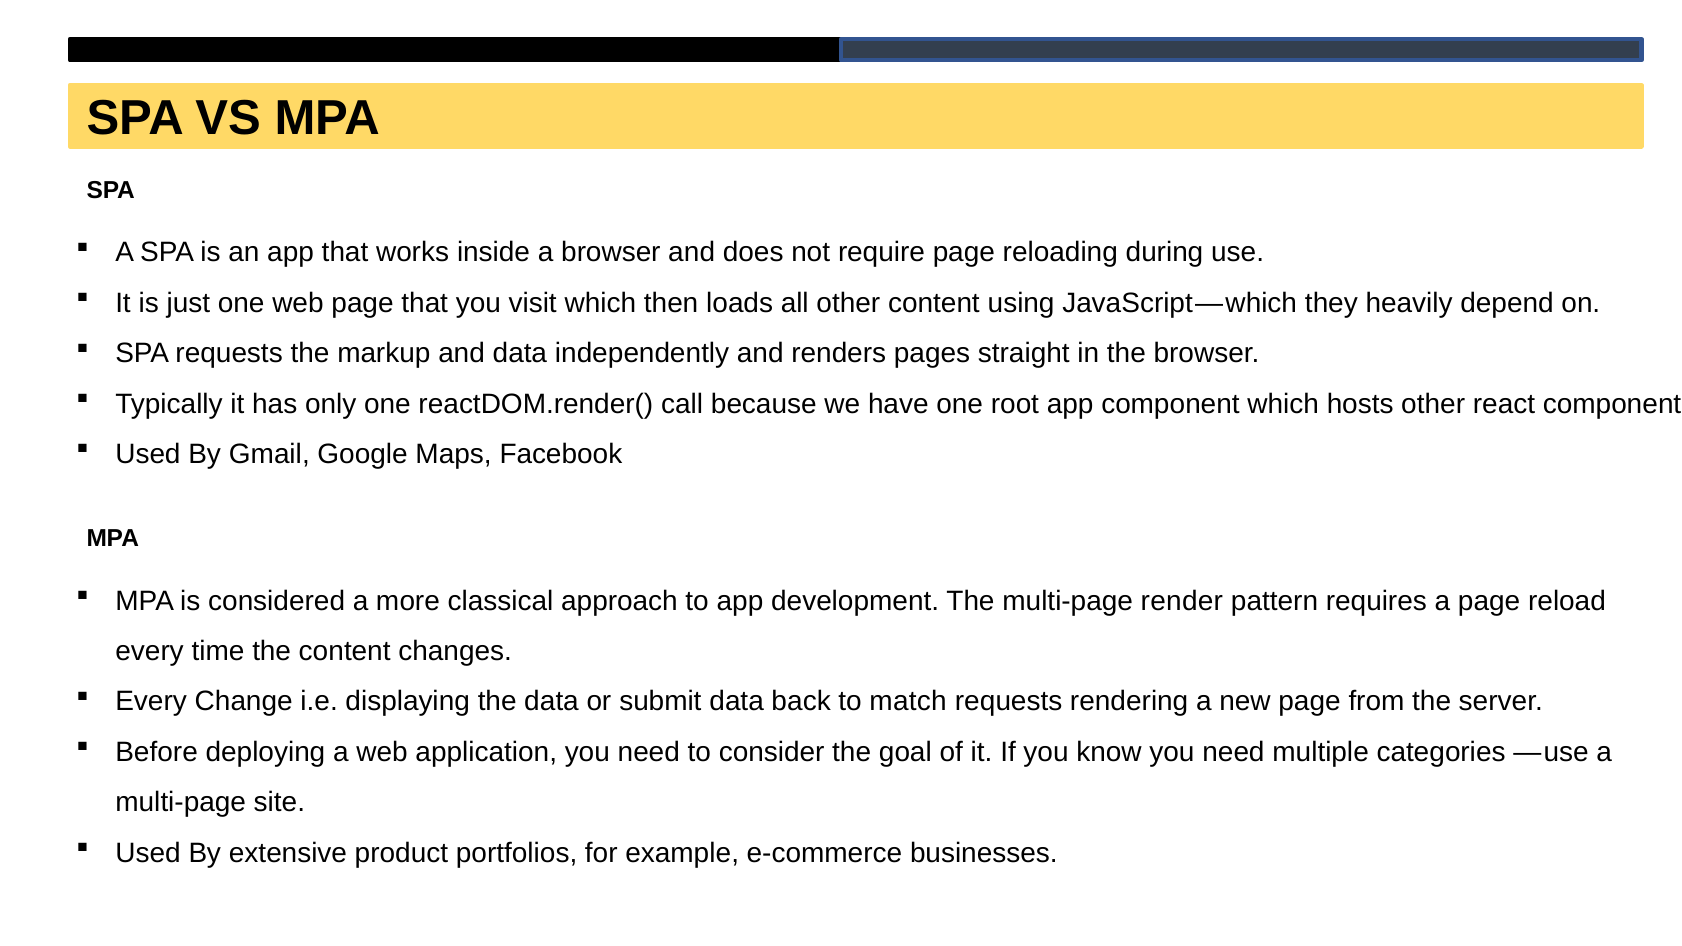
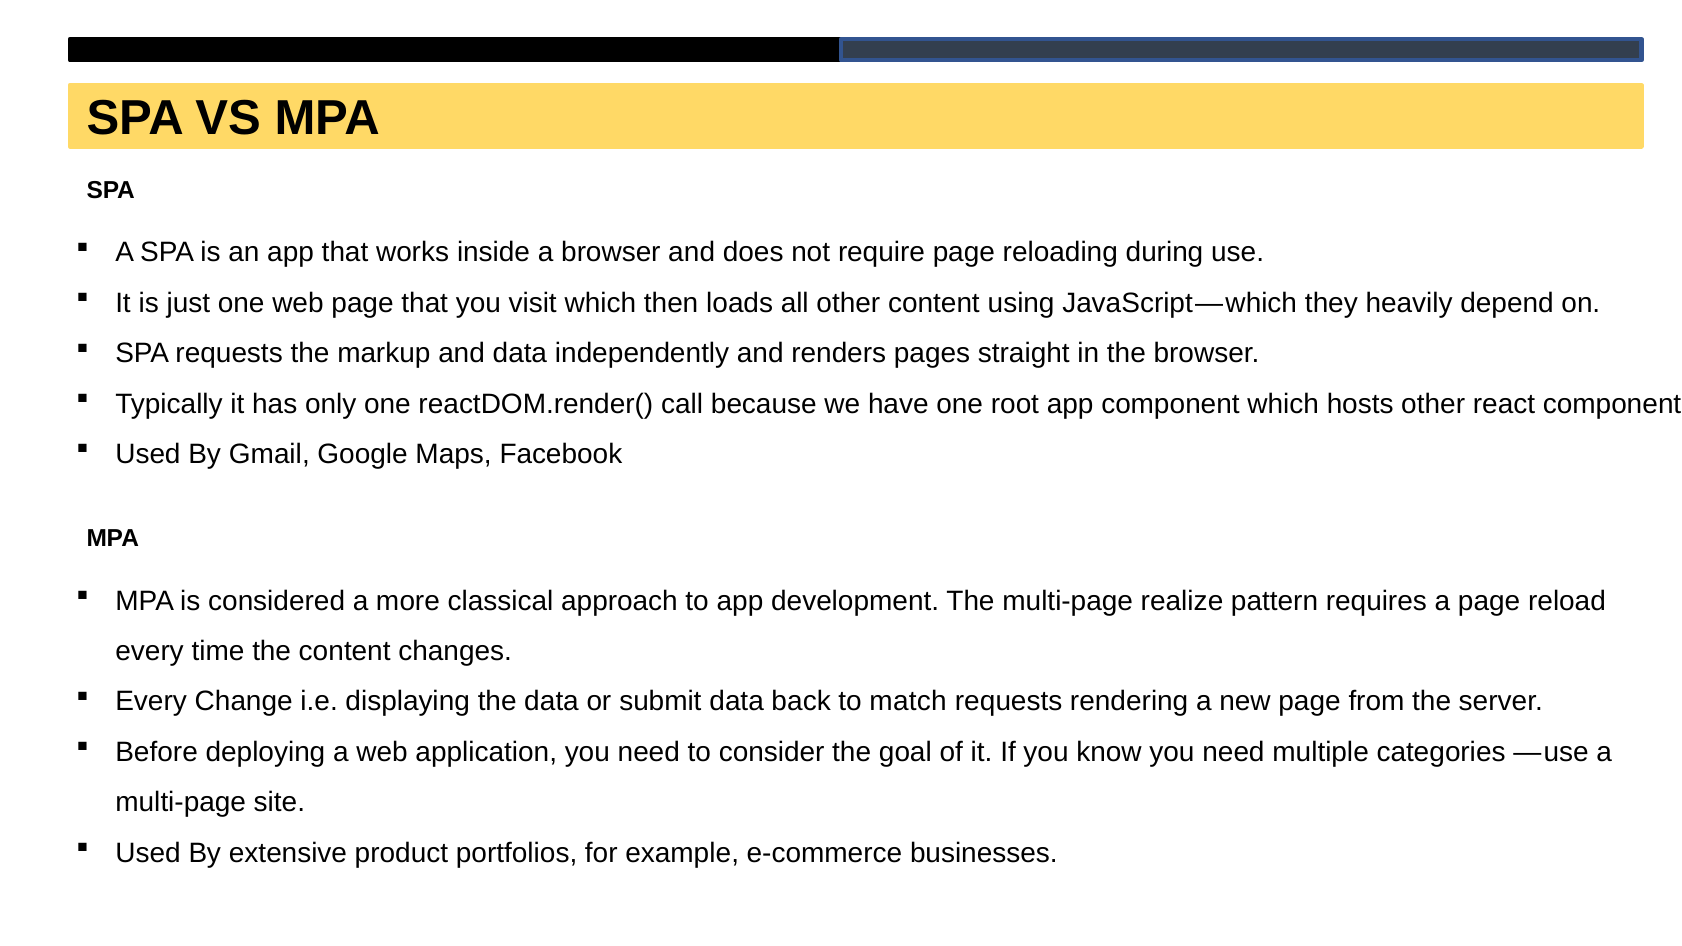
render: render -> realize
